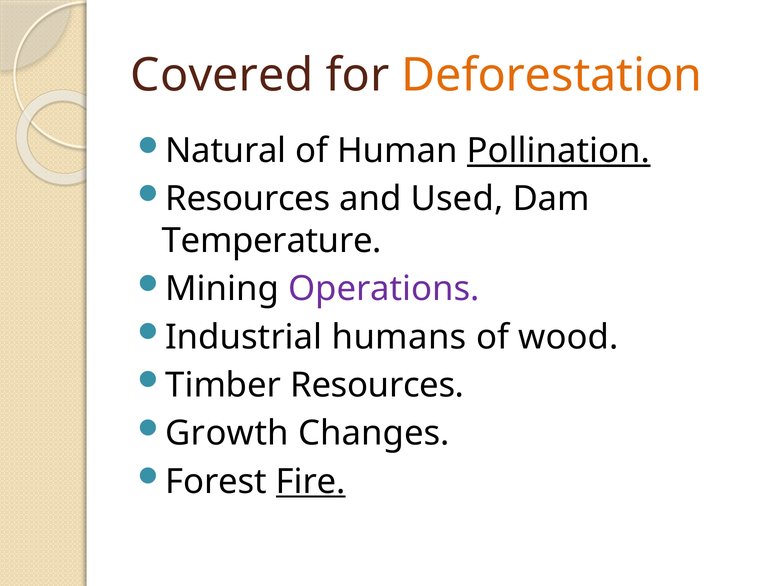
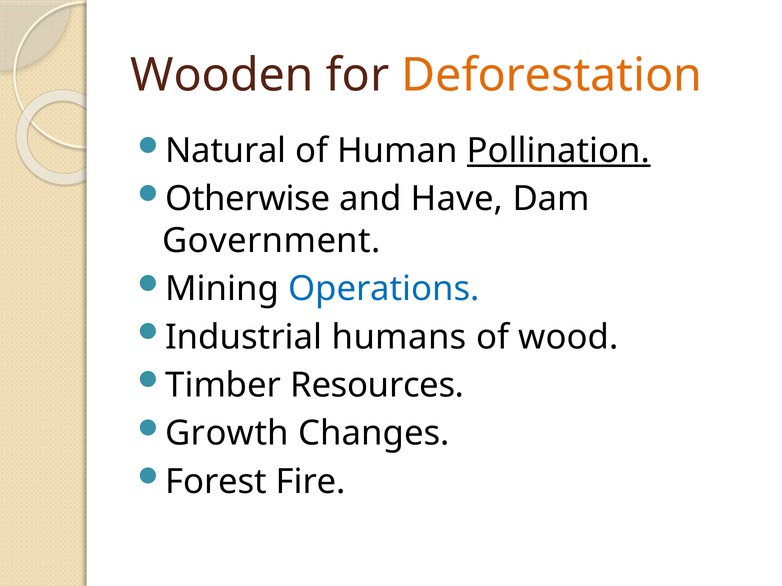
Covered: Covered -> Wooden
Resources at (248, 199): Resources -> Otherwise
Used: Used -> Have
Temperature: Temperature -> Government
Operations colour: purple -> blue
Fire underline: present -> none
